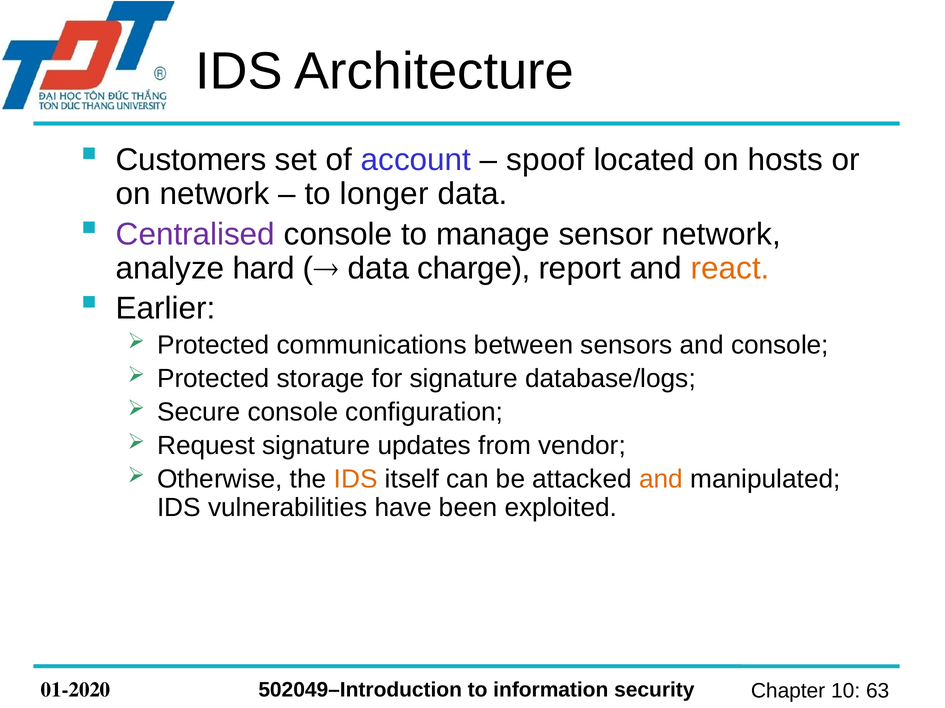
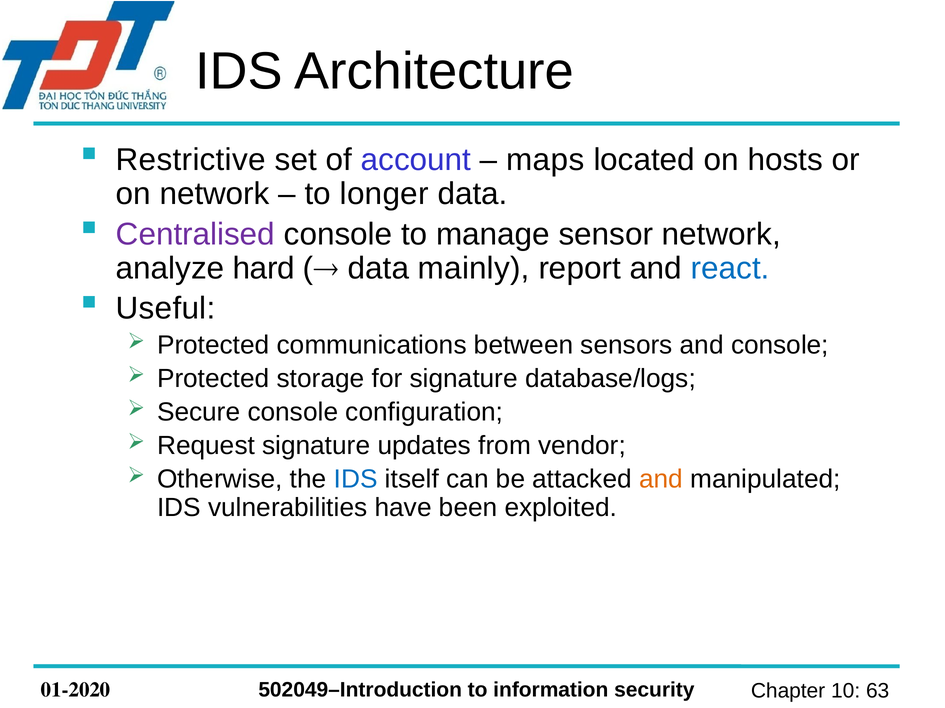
Customers: Customers -> Restrictive
spoof: spoof -> maps
charge: charge -> mainly
react colour: orange -> blue
Earlier: Earlier -> Useful
IDS at (356, 480) colour: orange -> blue
